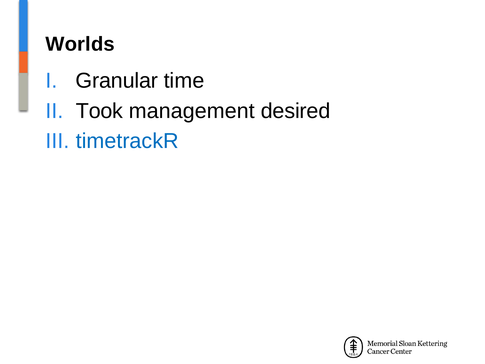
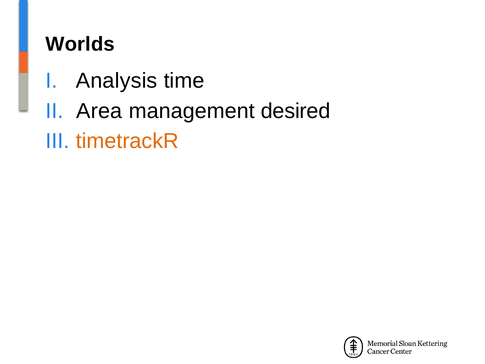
Granular: Granular -> Analysis
Took: Took -> Area
timetrackR colour: blue -> orange
